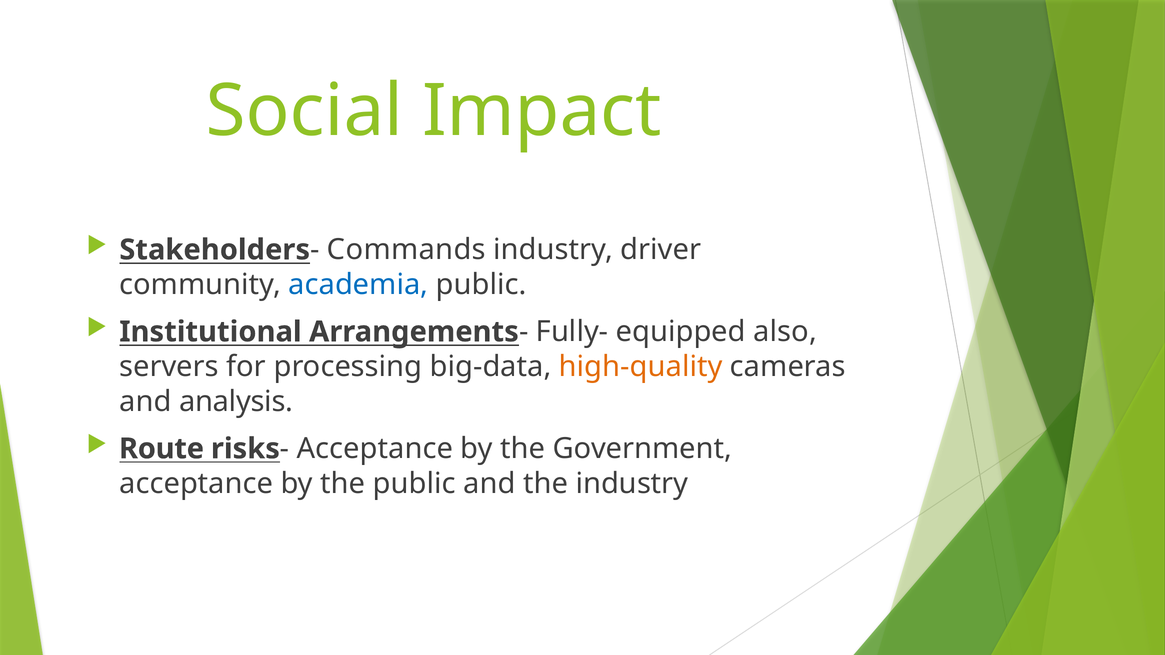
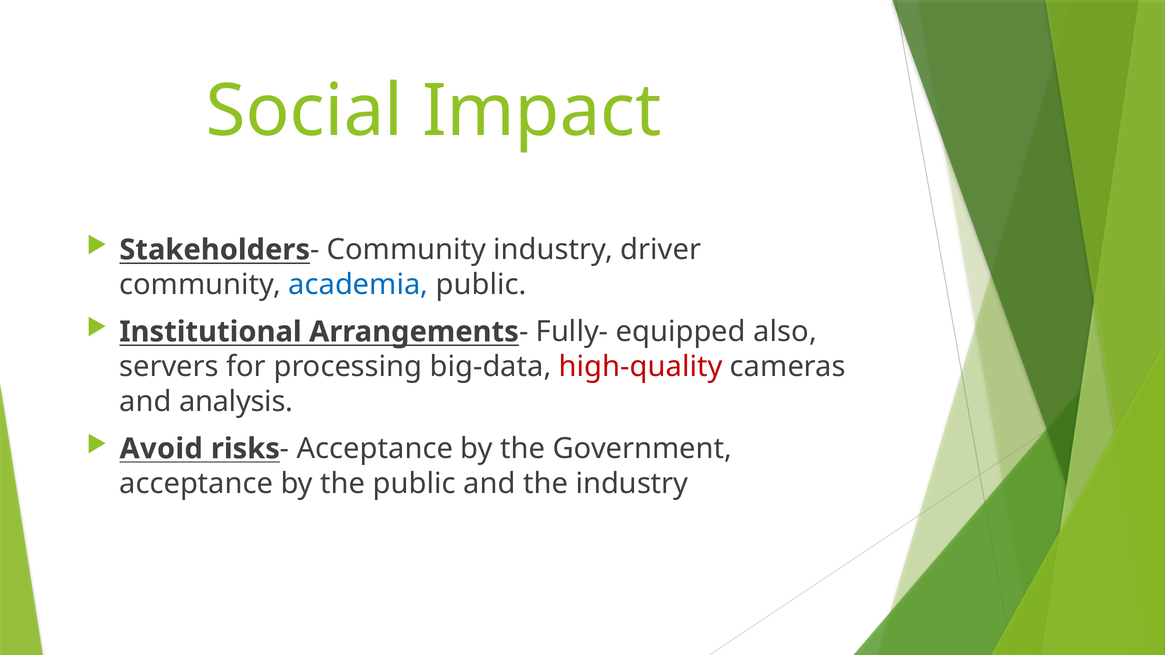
Commands at (406, 250): Commands -> Community
high-quality colour: orange -> red
Route: Route -> Avoid
